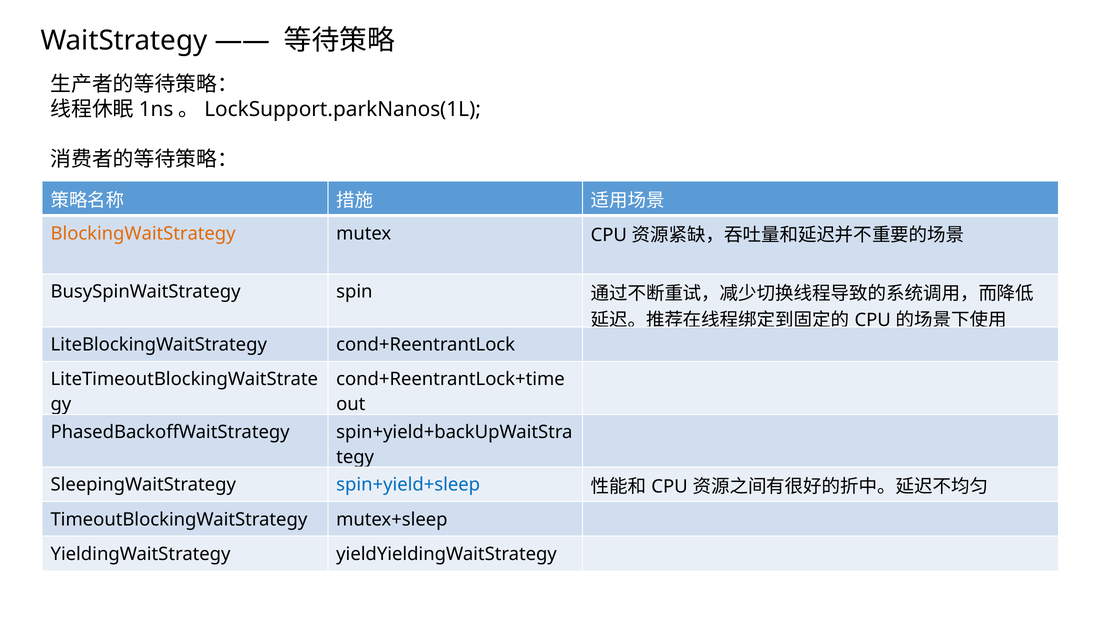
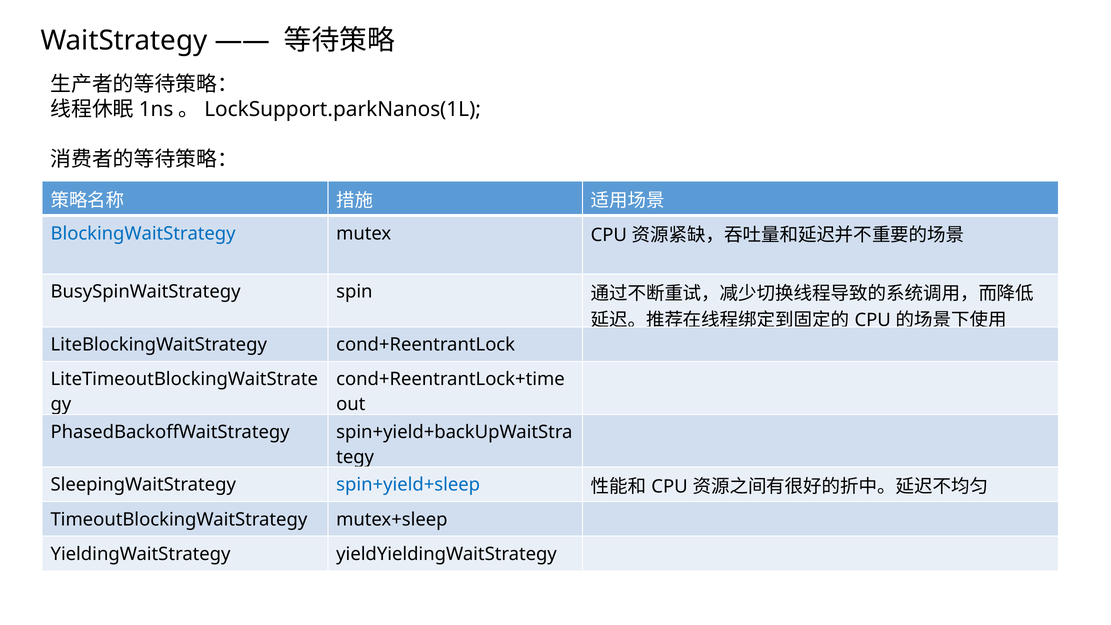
BlockingWaitStrategy colour: orange -> blue
